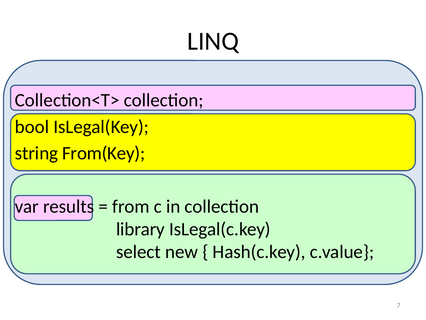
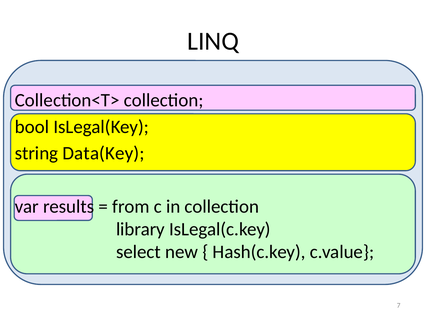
From(Key: From(Key -> Data(Key
